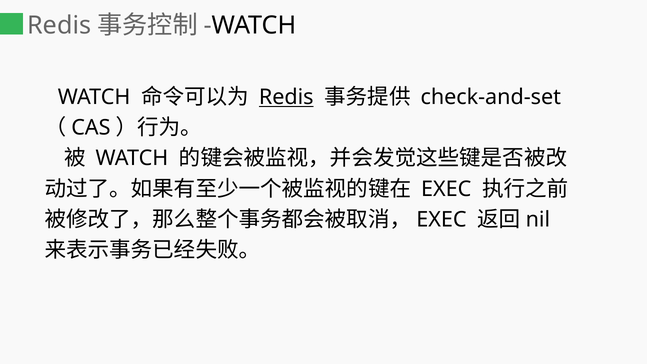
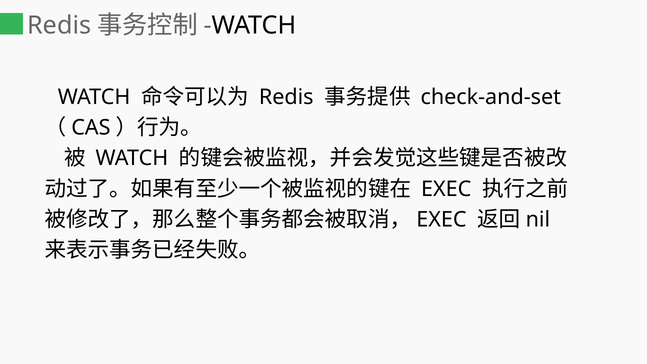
Redis at (286, 97) underline: present -> none
